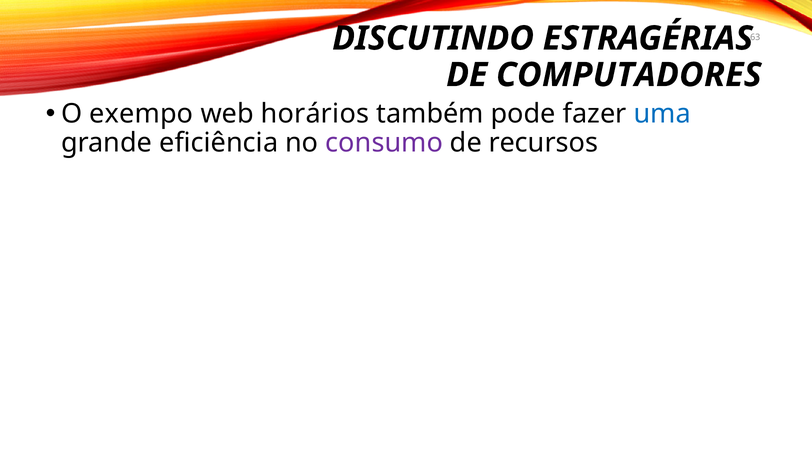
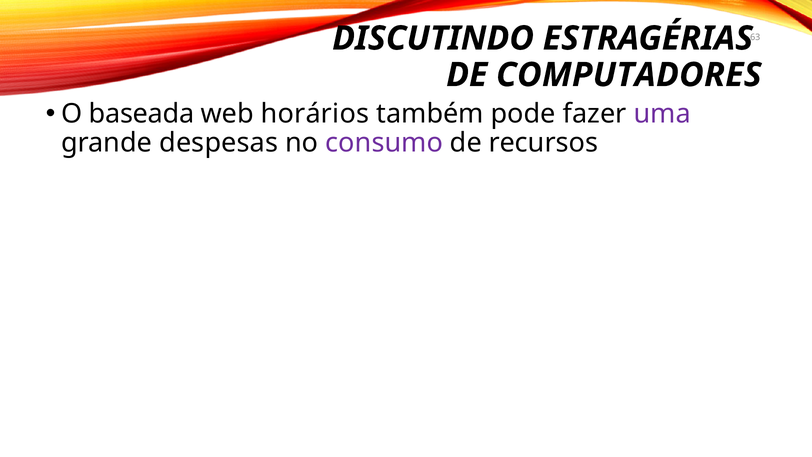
exempo: exempo -> baseada
uma colour: blue -> purple
eficiência: eficiência -> despesas
